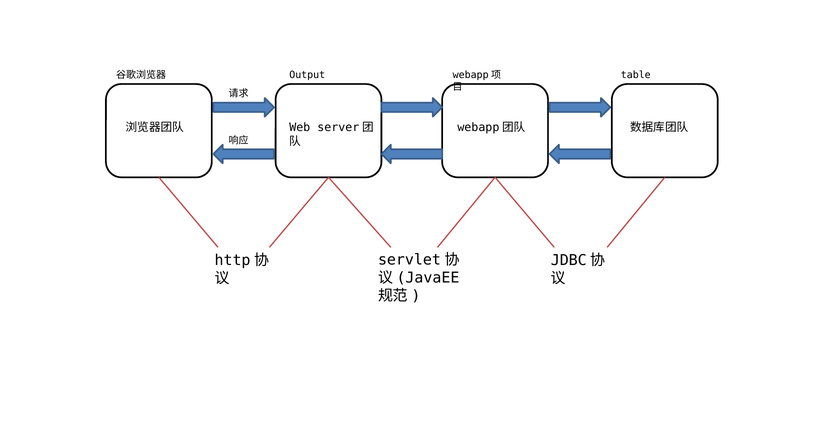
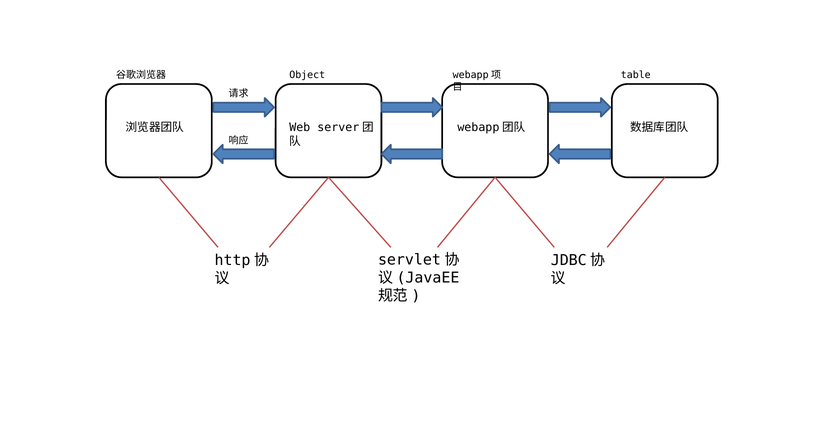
Output: Output -> Object
